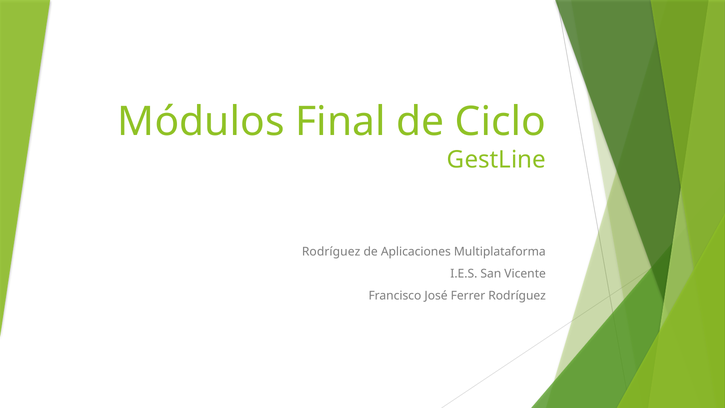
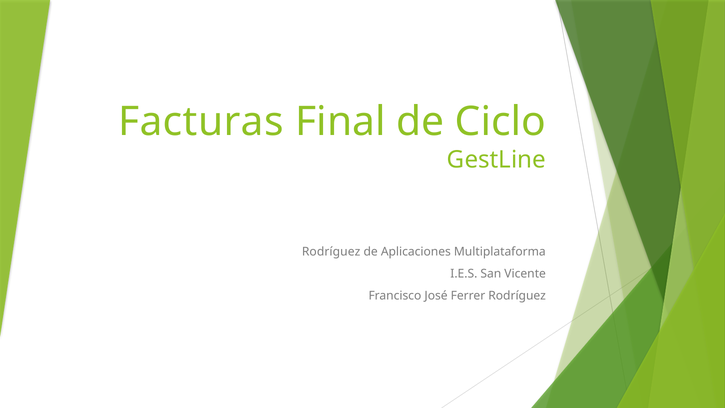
Módulos: Módulos -> Facturas
